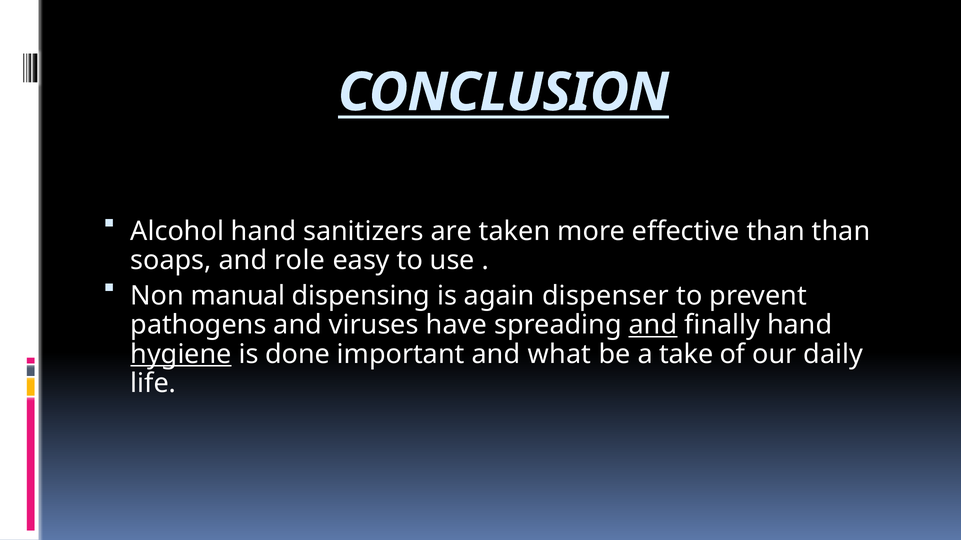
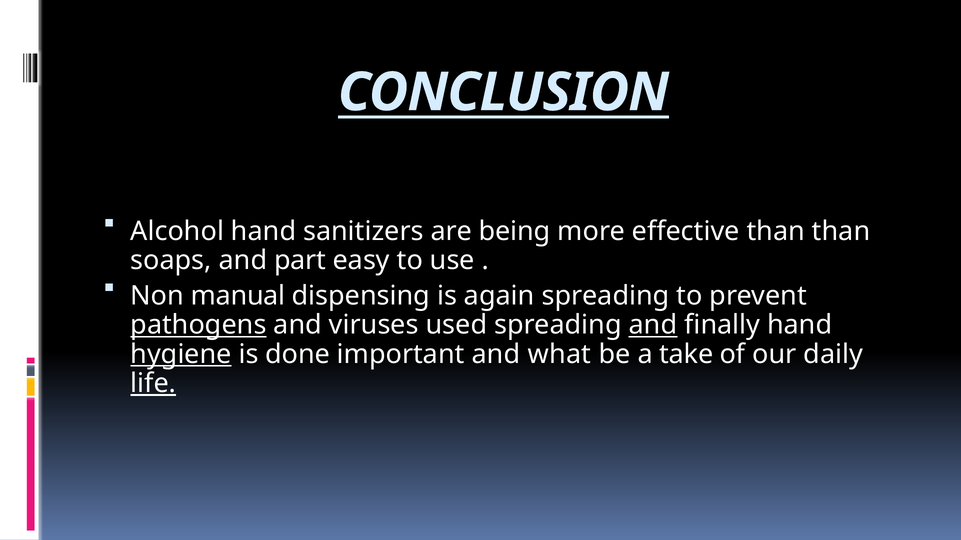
taken: taken -> being
role: role -> part
again dispenser: dispenser -> spreading
pathogens underline: none -> present
have: have -> used
life underline: none -> present
